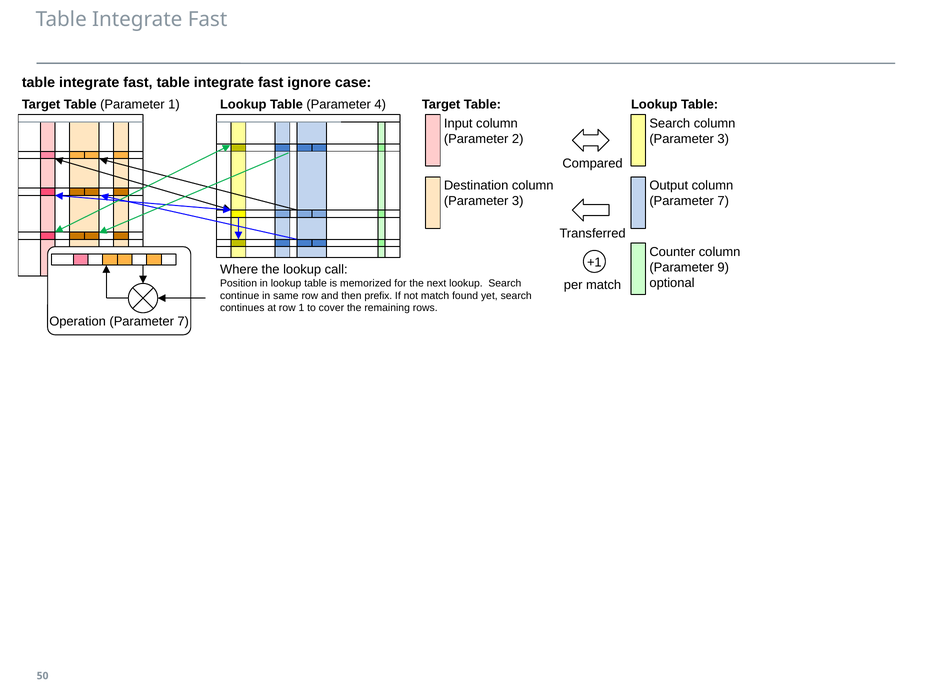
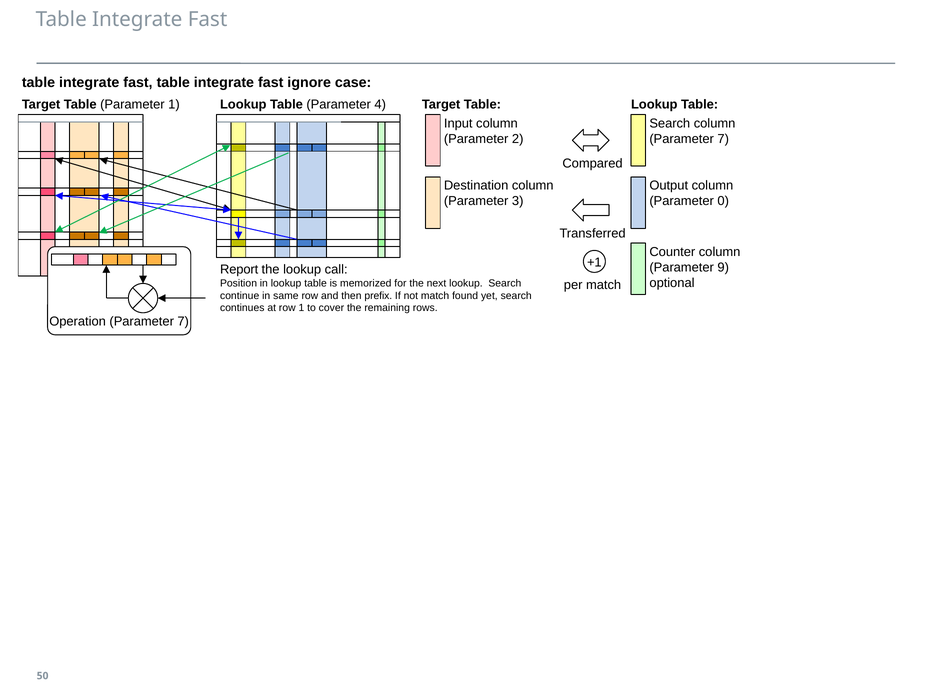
3 at (723, 139): 3 -> 7
7 at (723, 201): 7 -> 0
Where: Where -> Report
